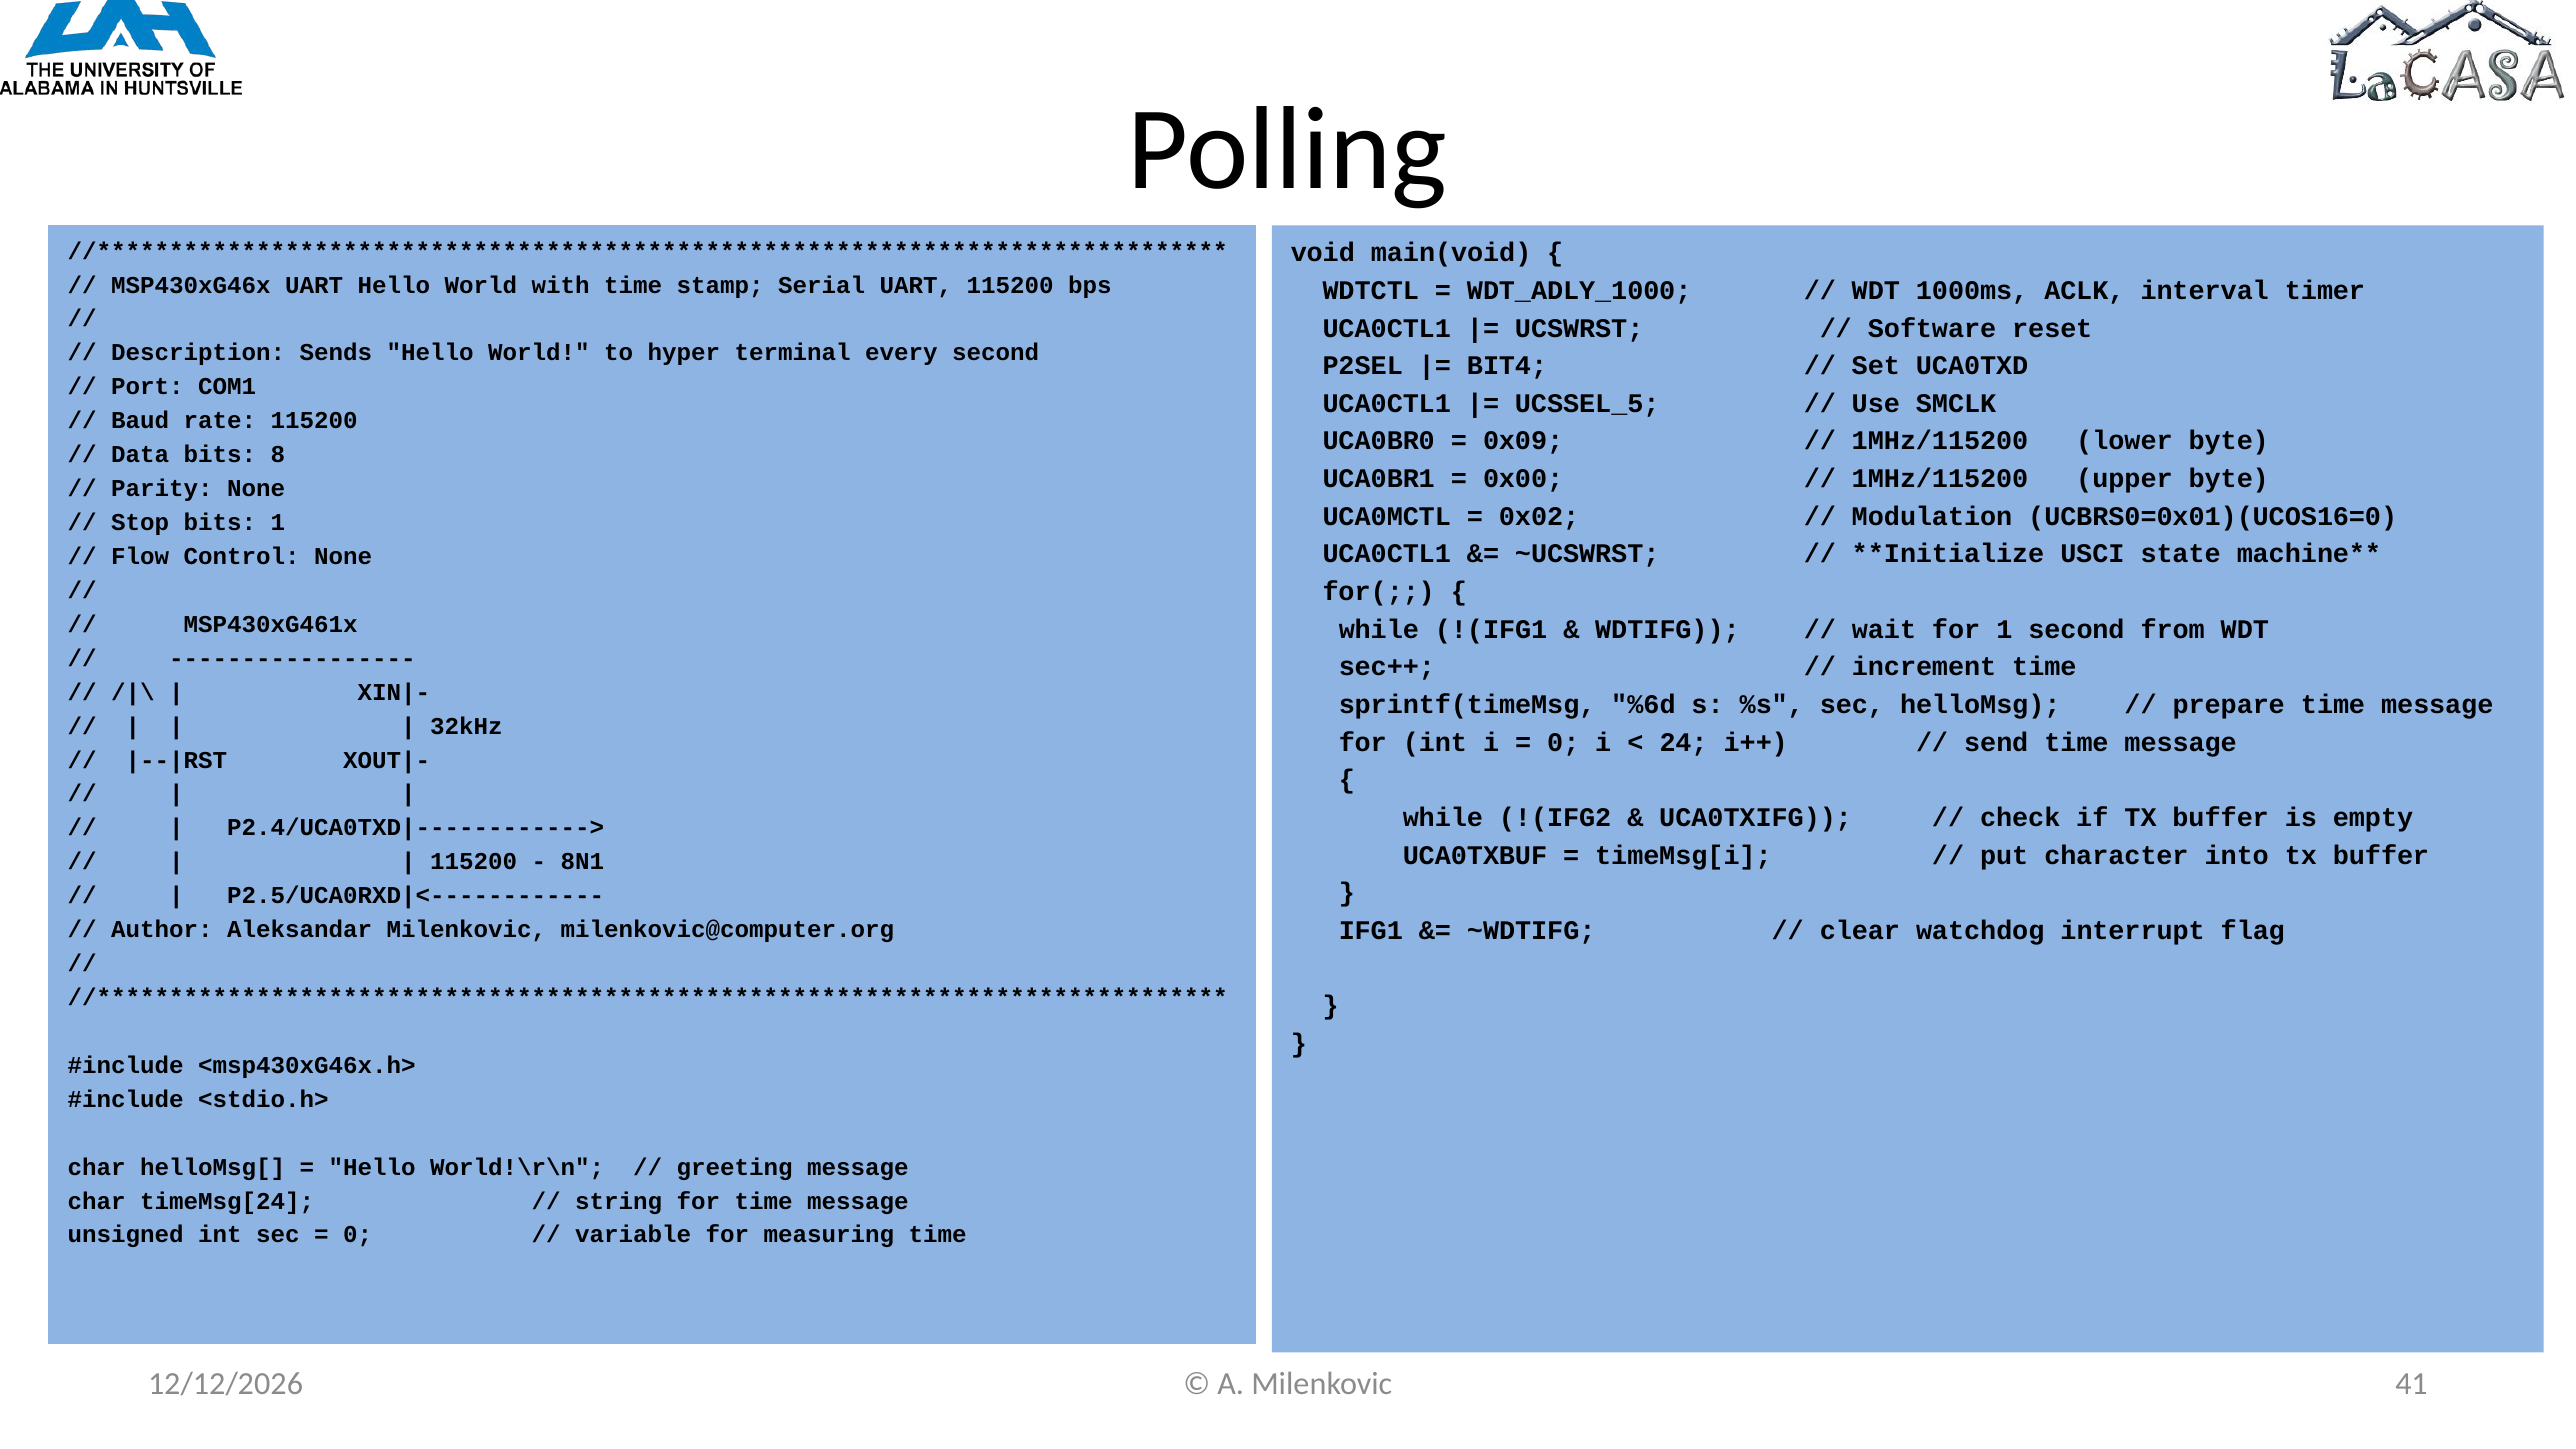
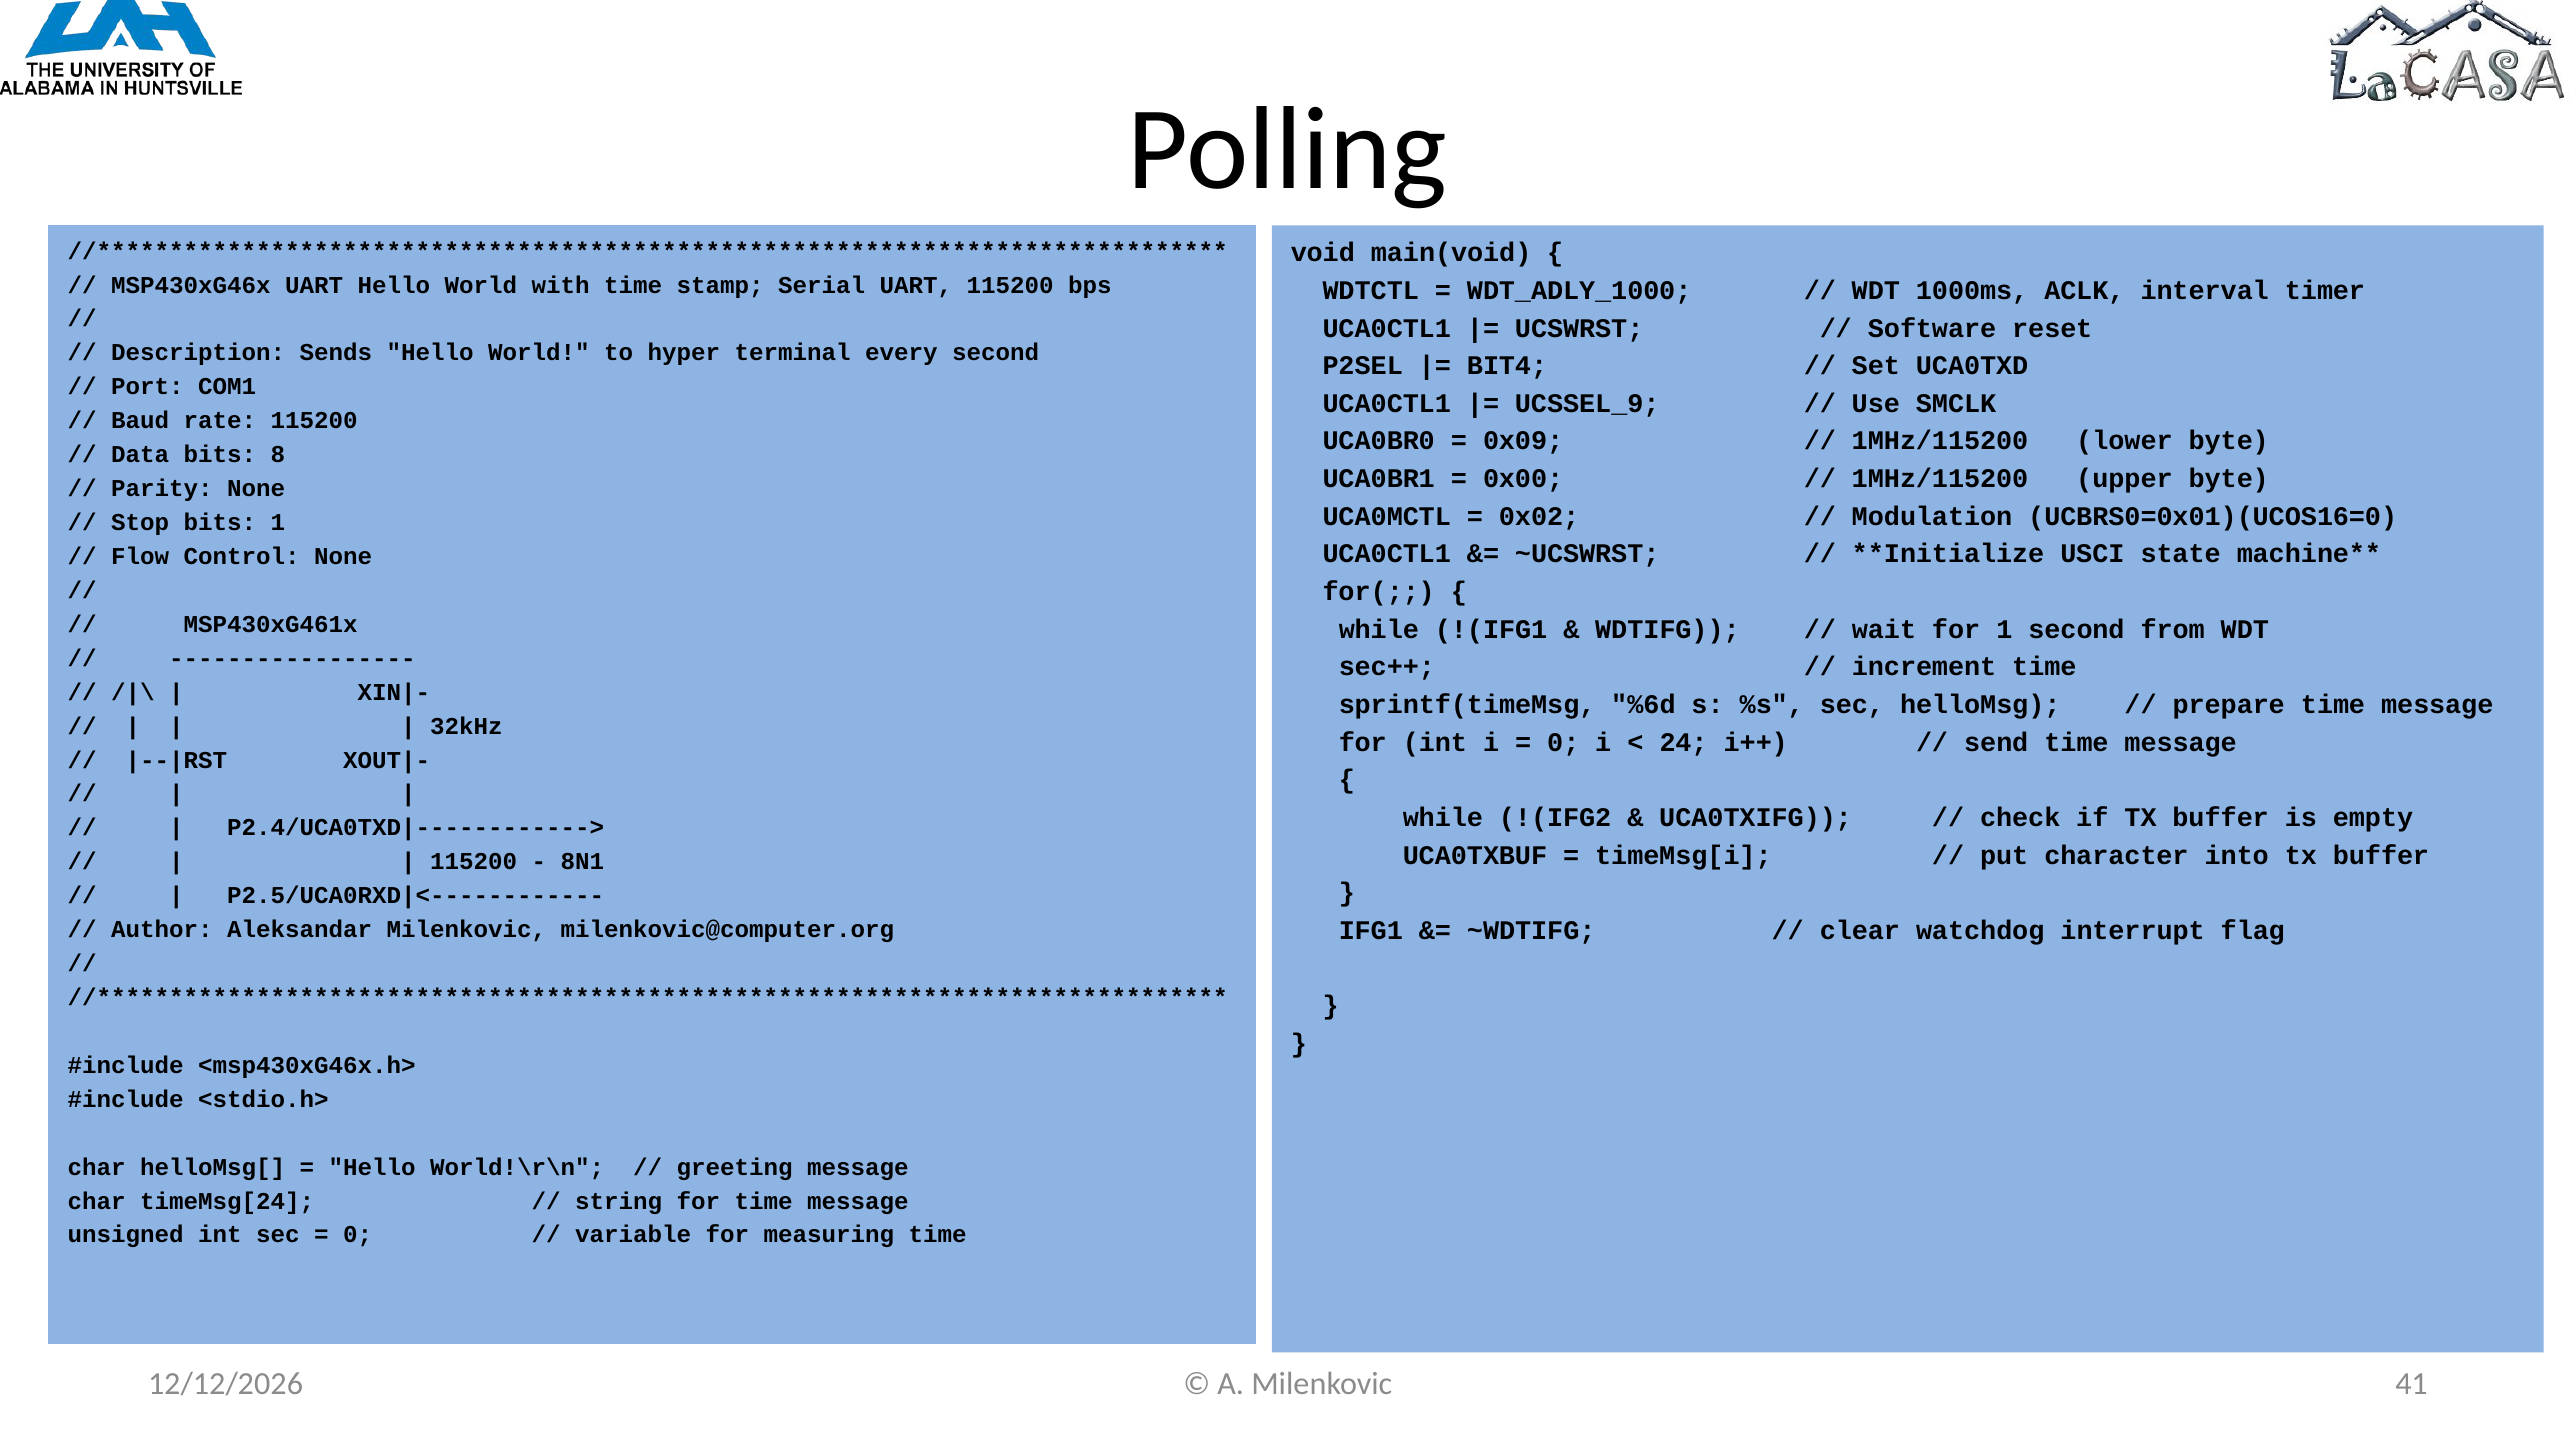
UCSSEL_5: UCSSEL_5 -> UCSSEL_9
